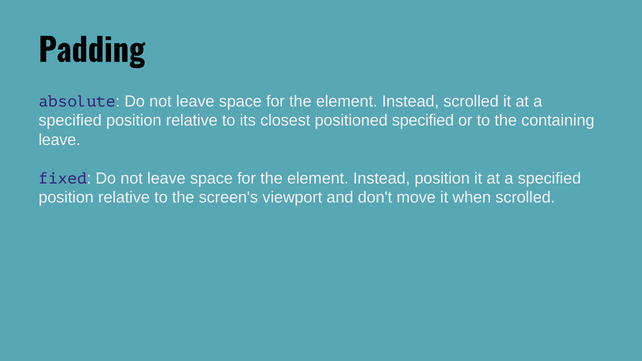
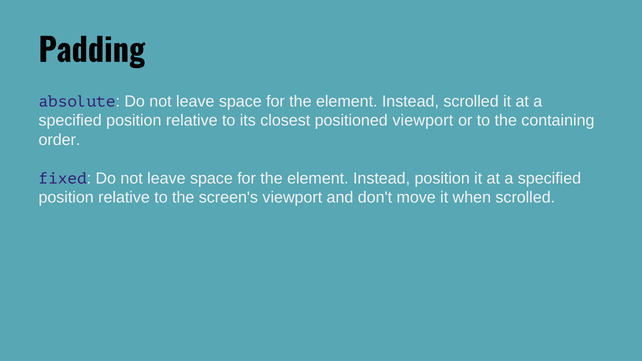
positioned specified: specified -> viewport
leave at (60, 140): leave -> order
